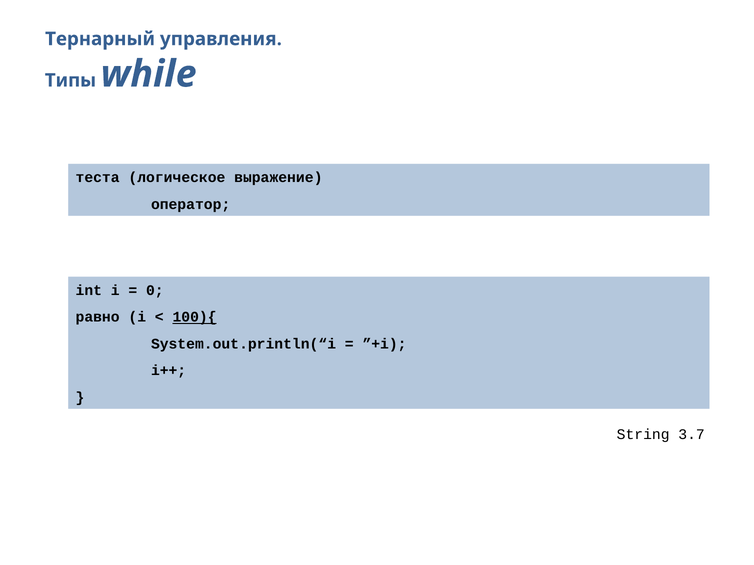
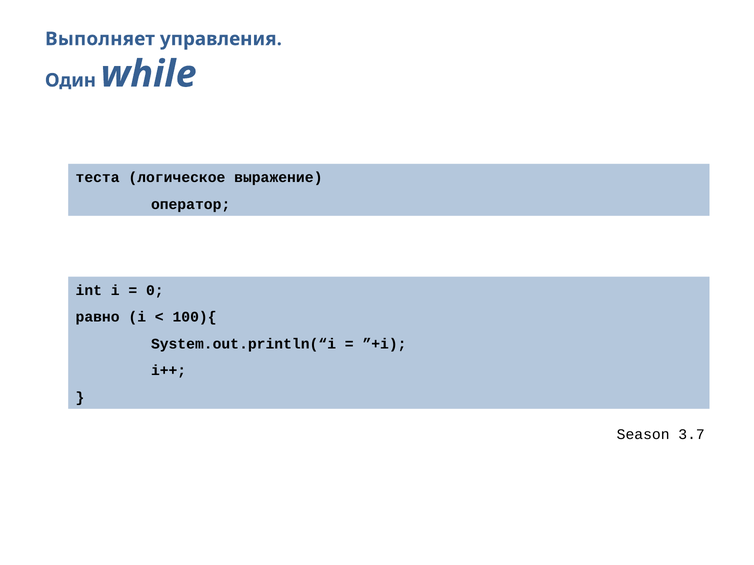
Тернарный: Тернарный -> Выполняет
Типы: Типы -> Один
100){ underline: present -> none
String: String -> Season
